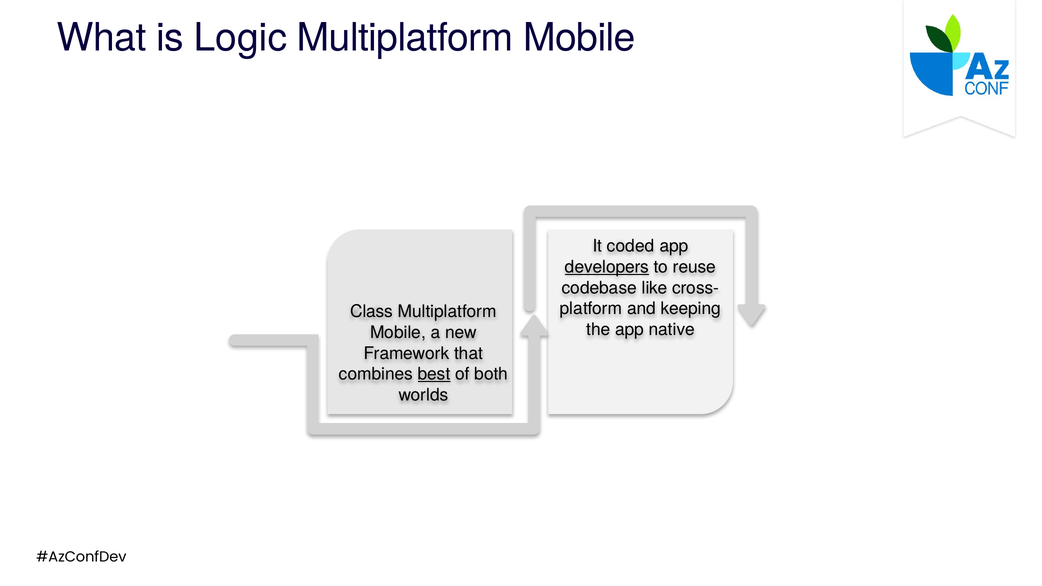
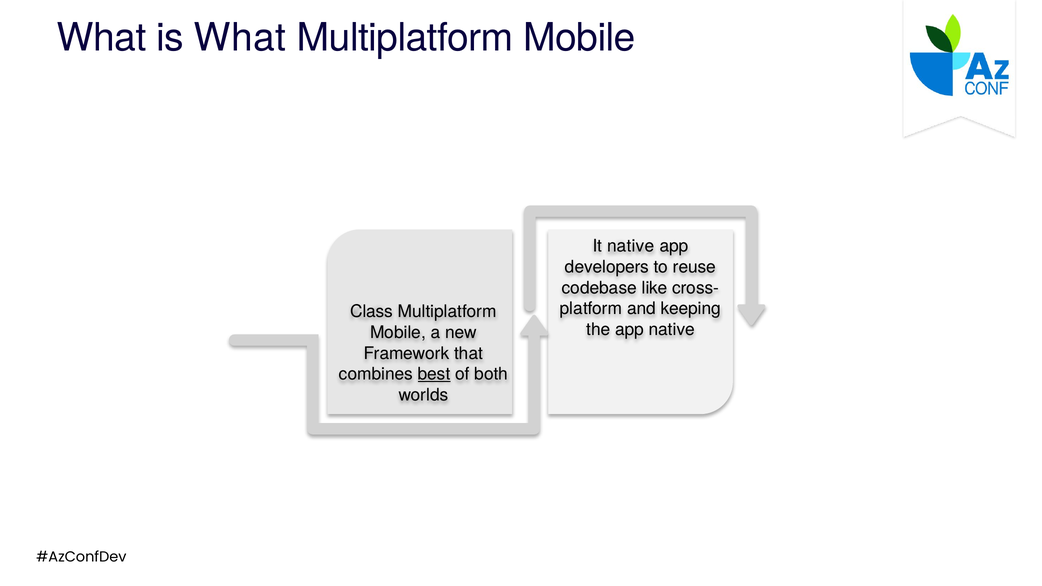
is Logic: Logic -> What
It coded: coded -> native
developers underline: present -> none
